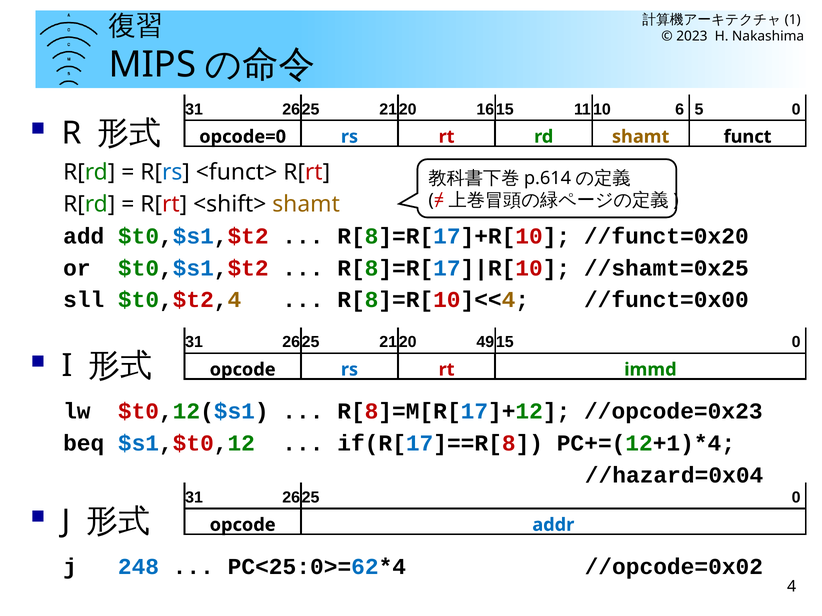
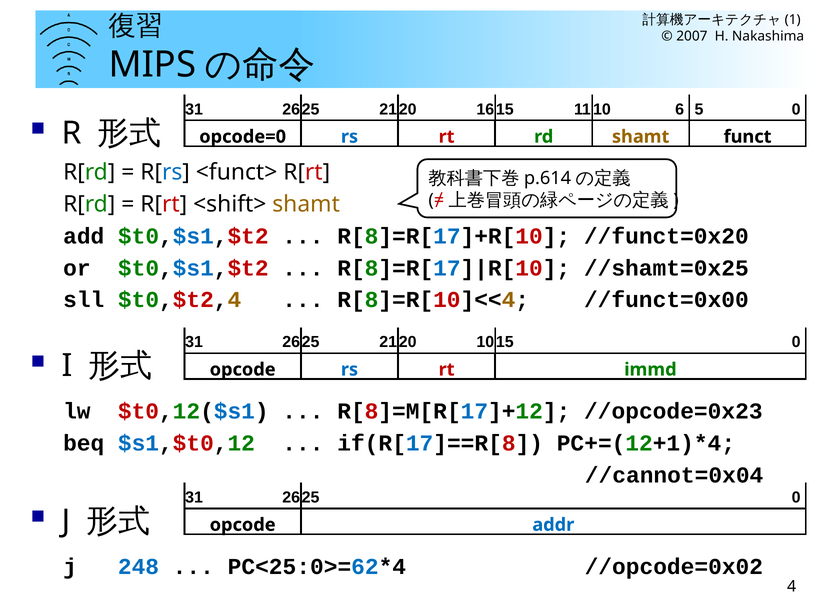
2023: 2023 -> 2007
49 at (485, 342): 49 -> 10
//hazard=0x04: //hazard=0x04 -> //cannot=0x04
